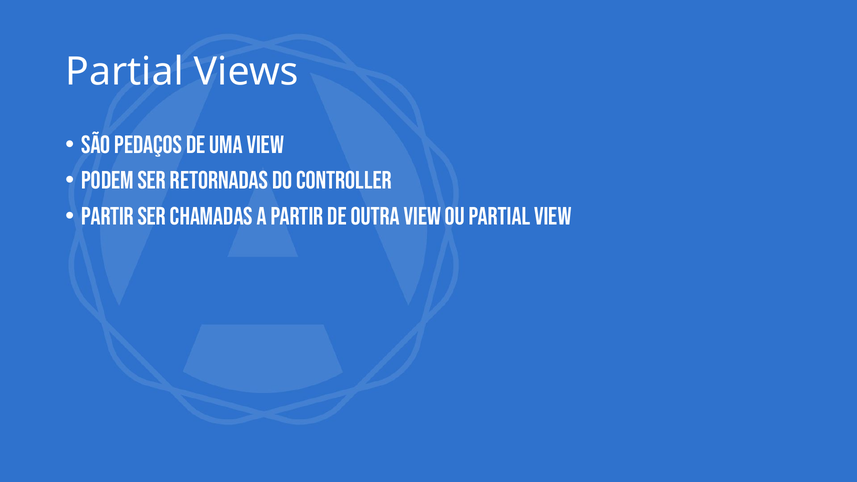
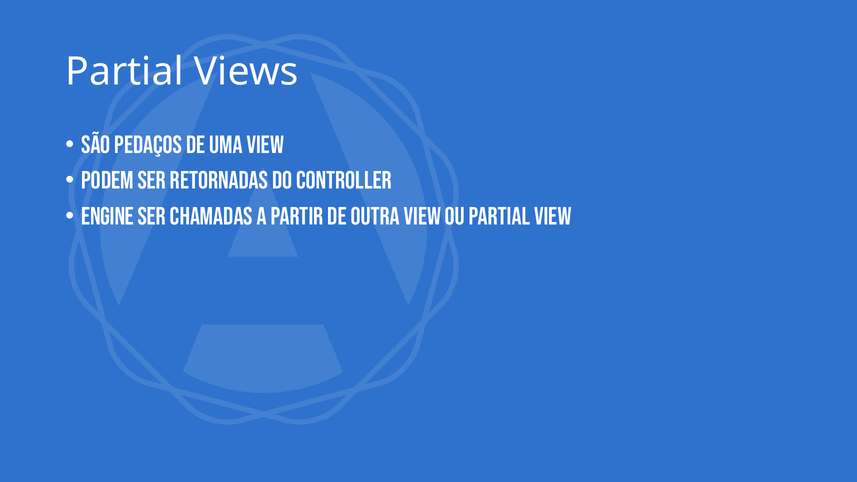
Partir at (108, 217): Partir -> Engine
